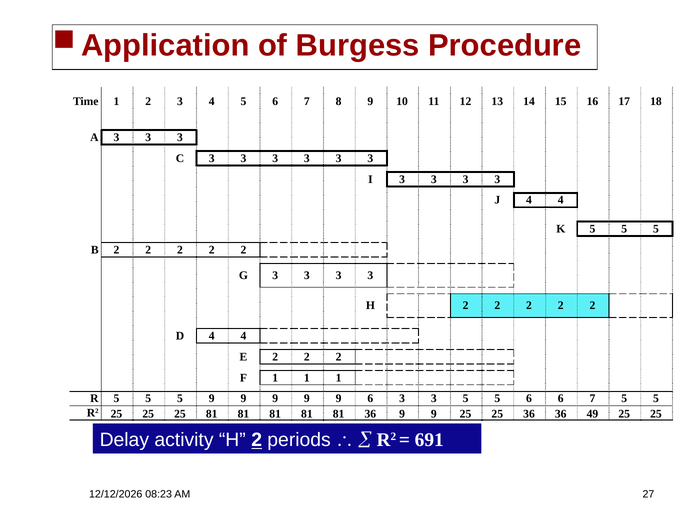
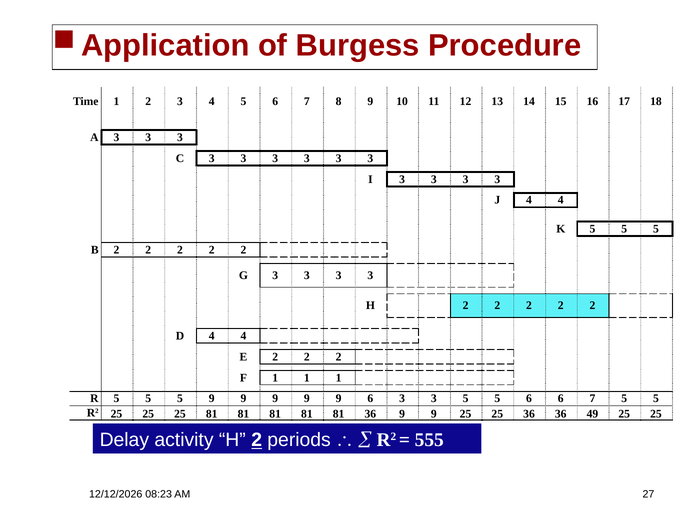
691: 691 -> 555
